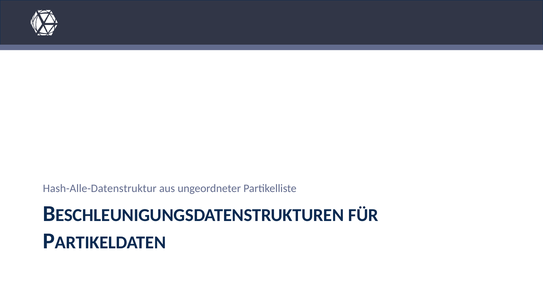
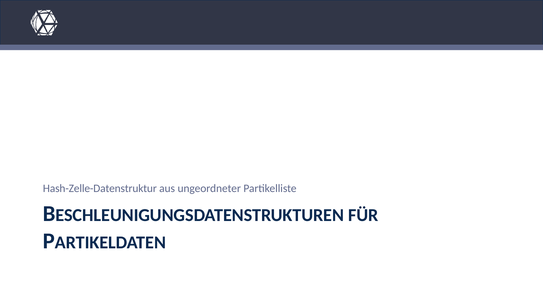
Hash-Alle-Datenstruktur: Hash-Alle-Datenstruktur -> Hash-Zelle-Datenstruktur
